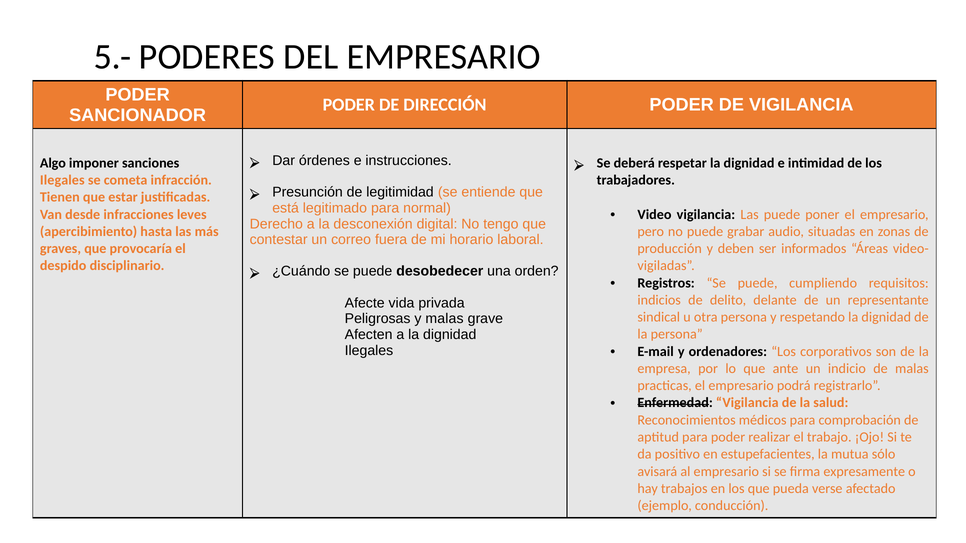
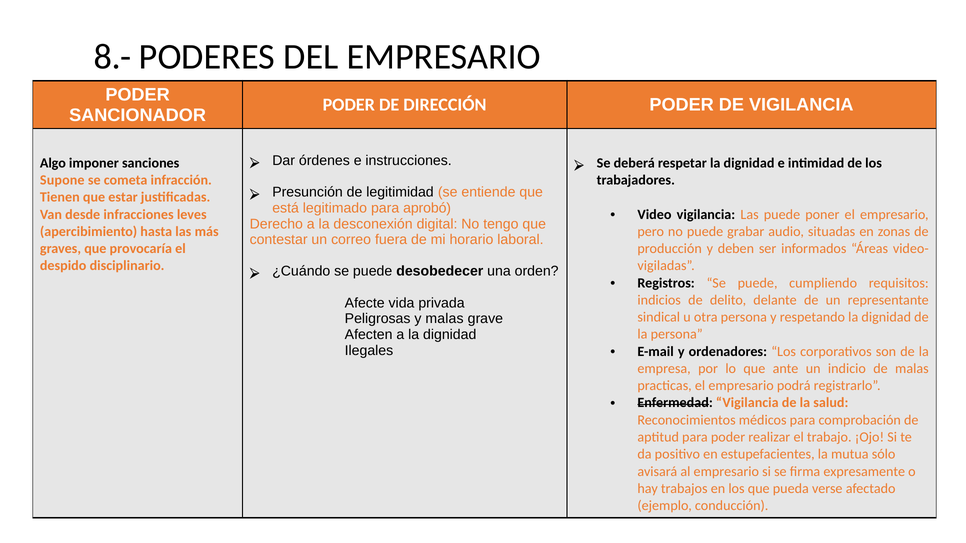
5.-: 5.- -> 8.-
Ilegales at (62, 180): Ilegales -> Supone
normal: normal -> aprobó
